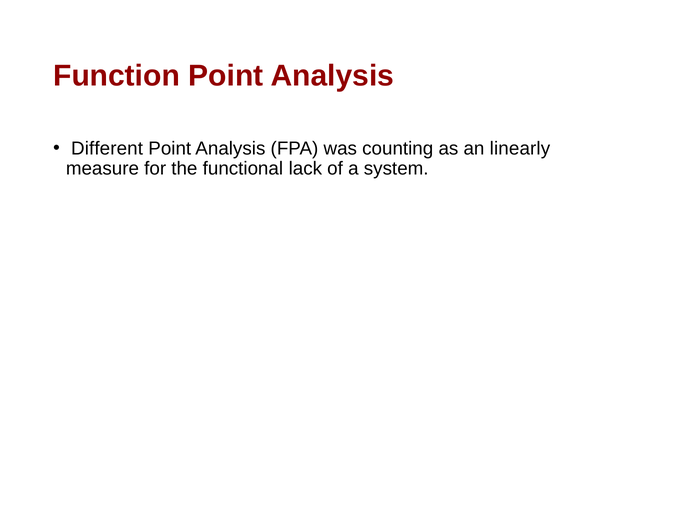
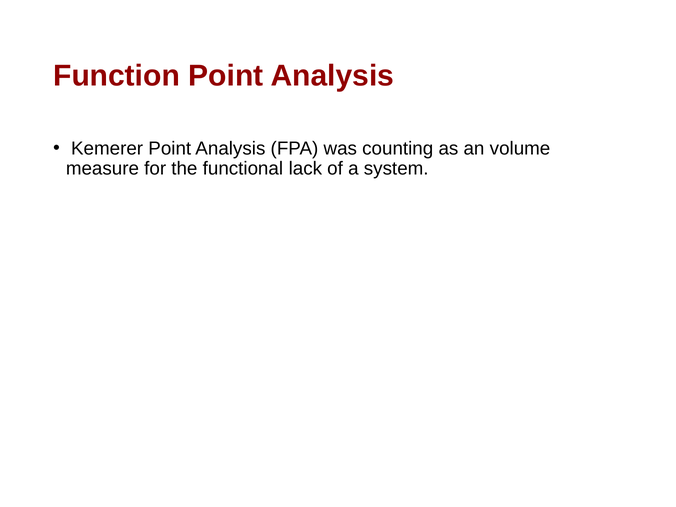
Different: Different -> Kemerer
linearly: linearly -> volume
